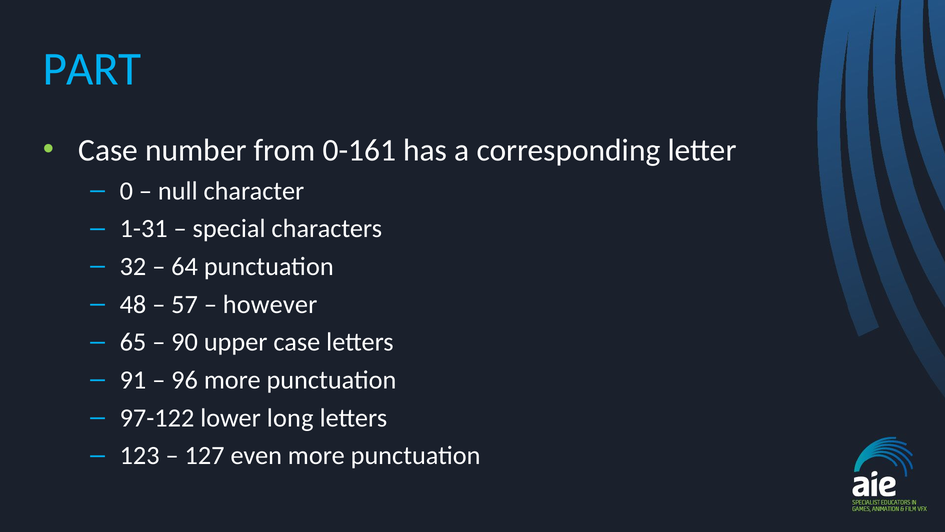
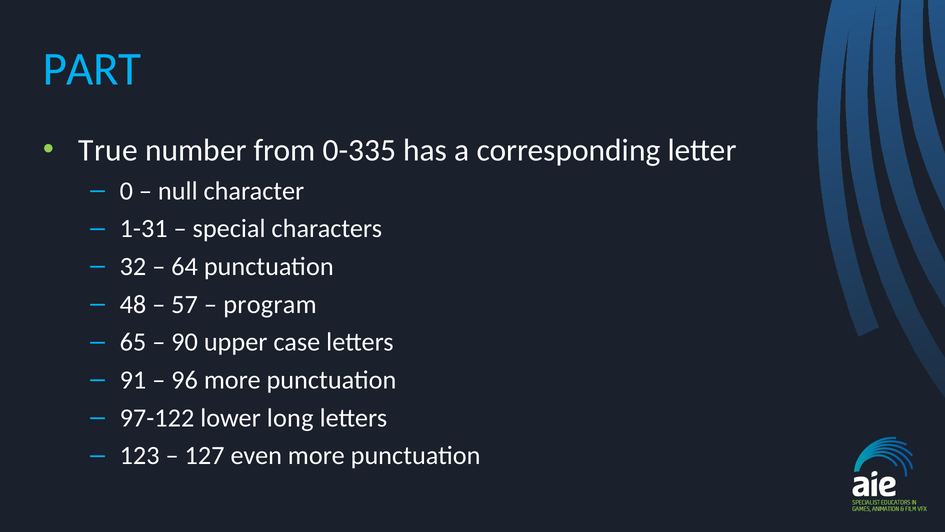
Case at (108, 150): Case -> True
0-161: 0-161 -> 0-335
however: however -> program
